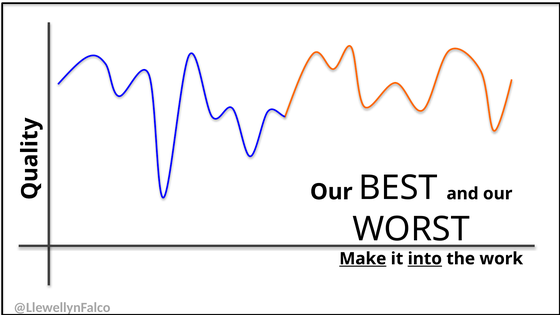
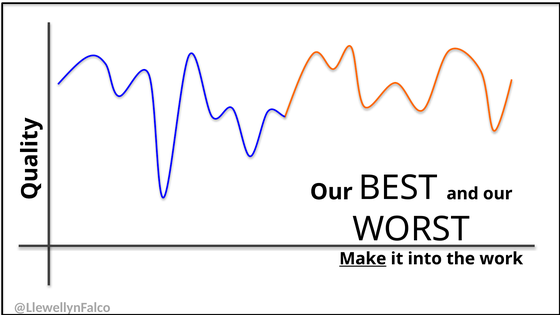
into underline: present -> none
